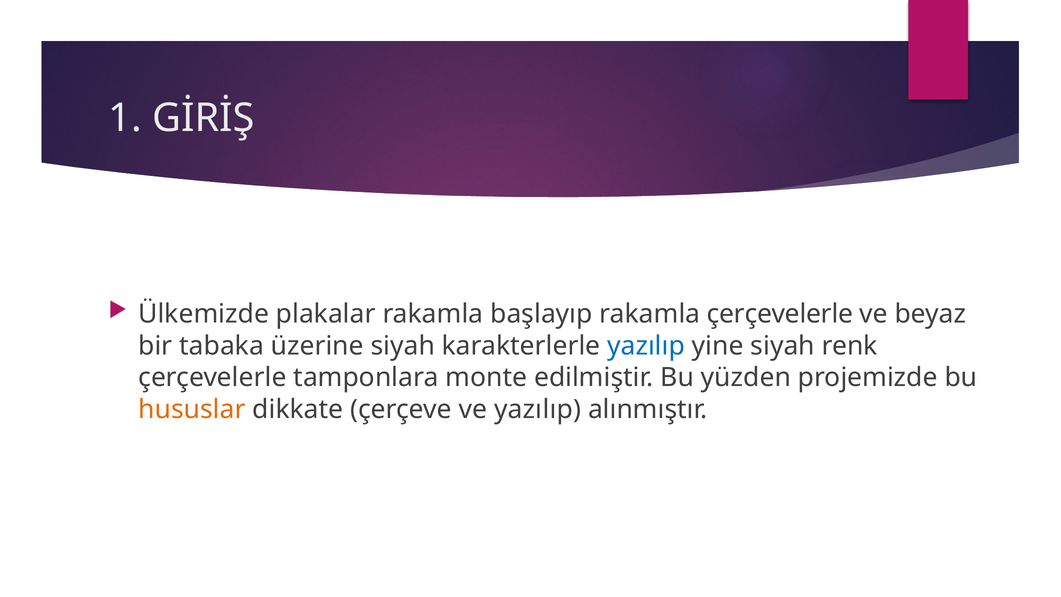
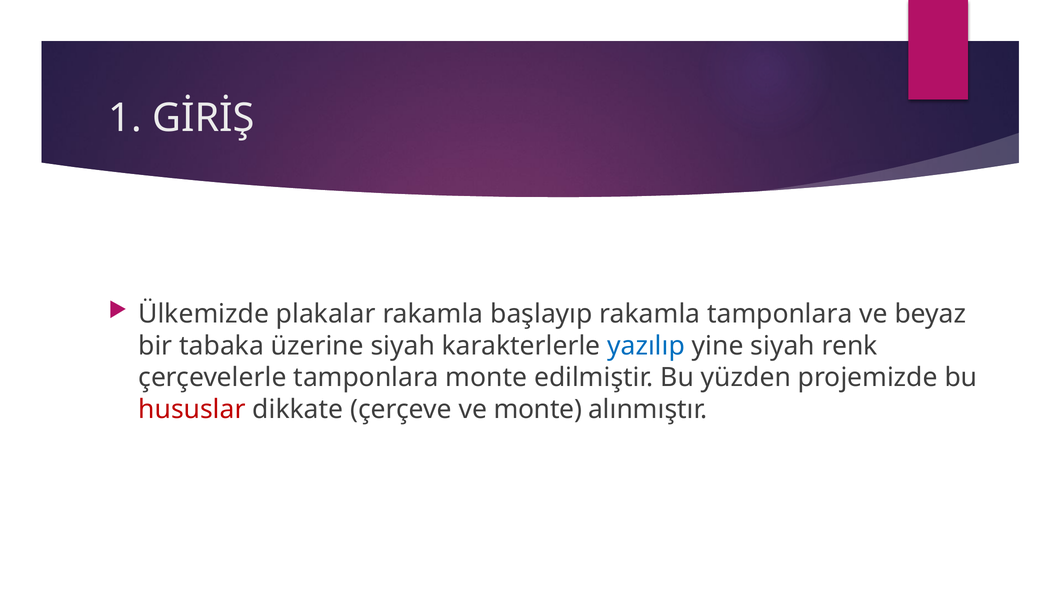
rakamla çerçevelerle: çerçevelerle -> tamponlara
hususlar colour: orange -> red
ve yazılıp: yazılıp -> monte
